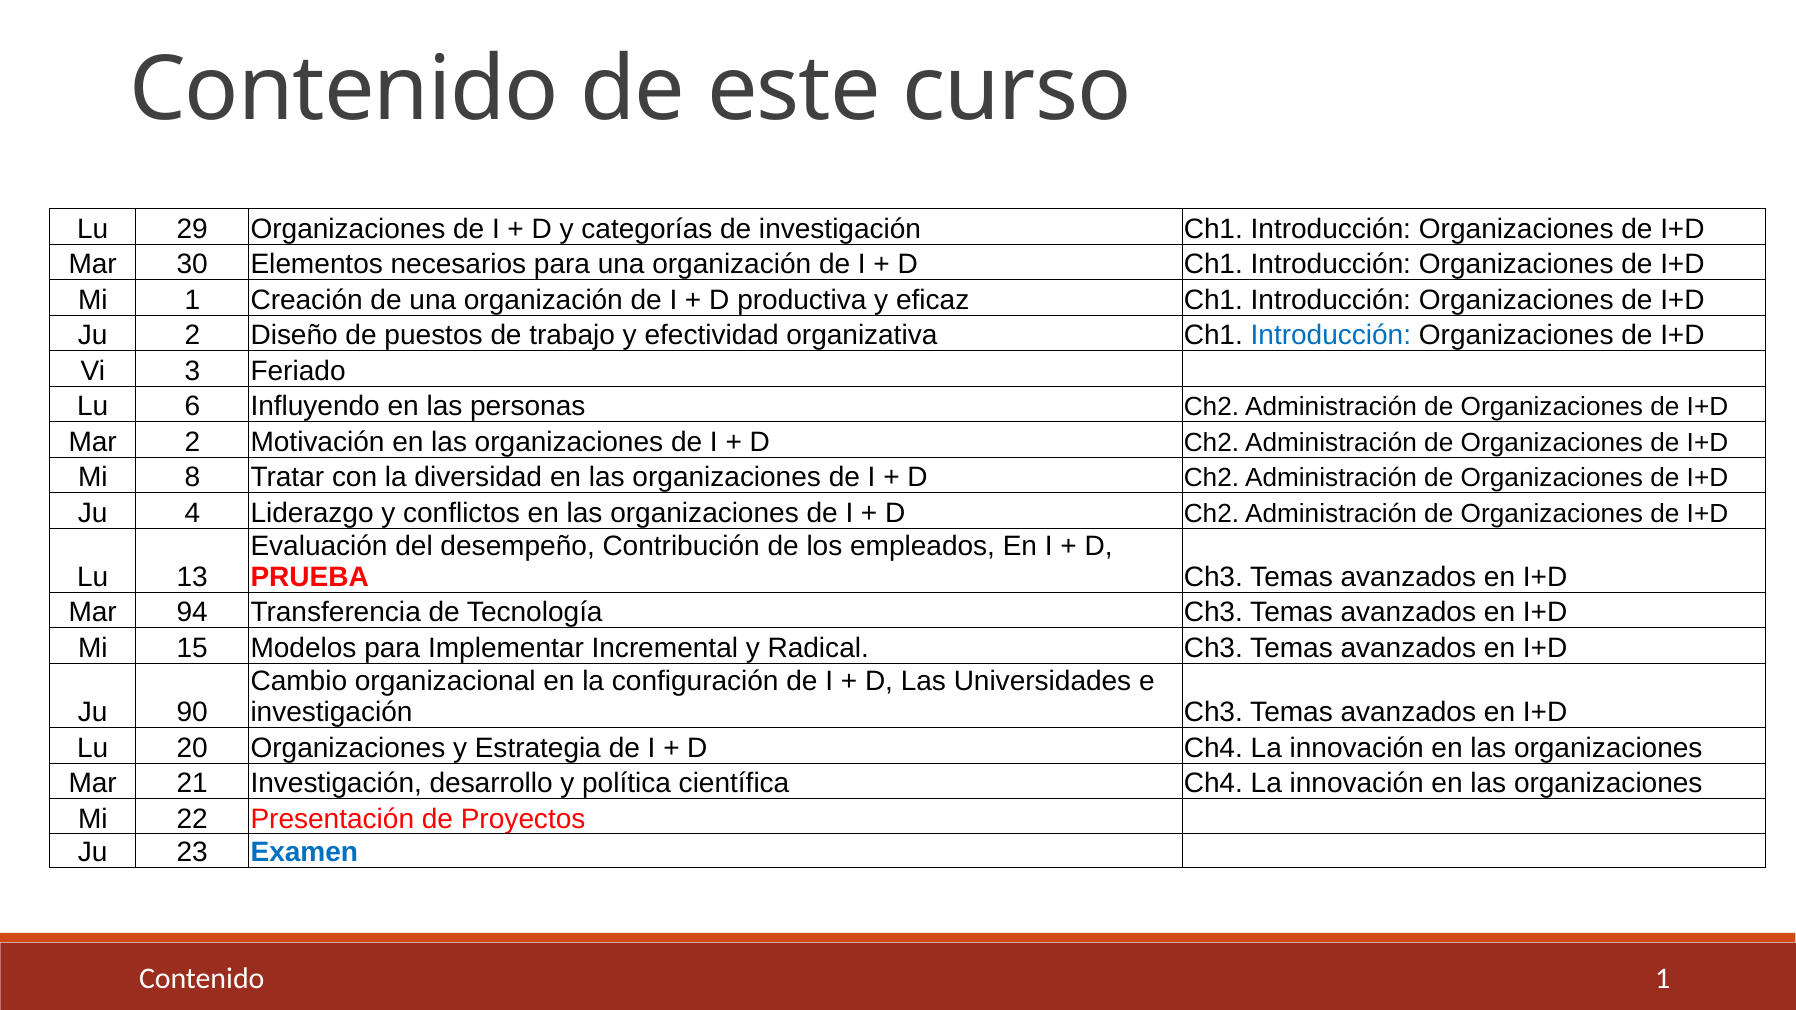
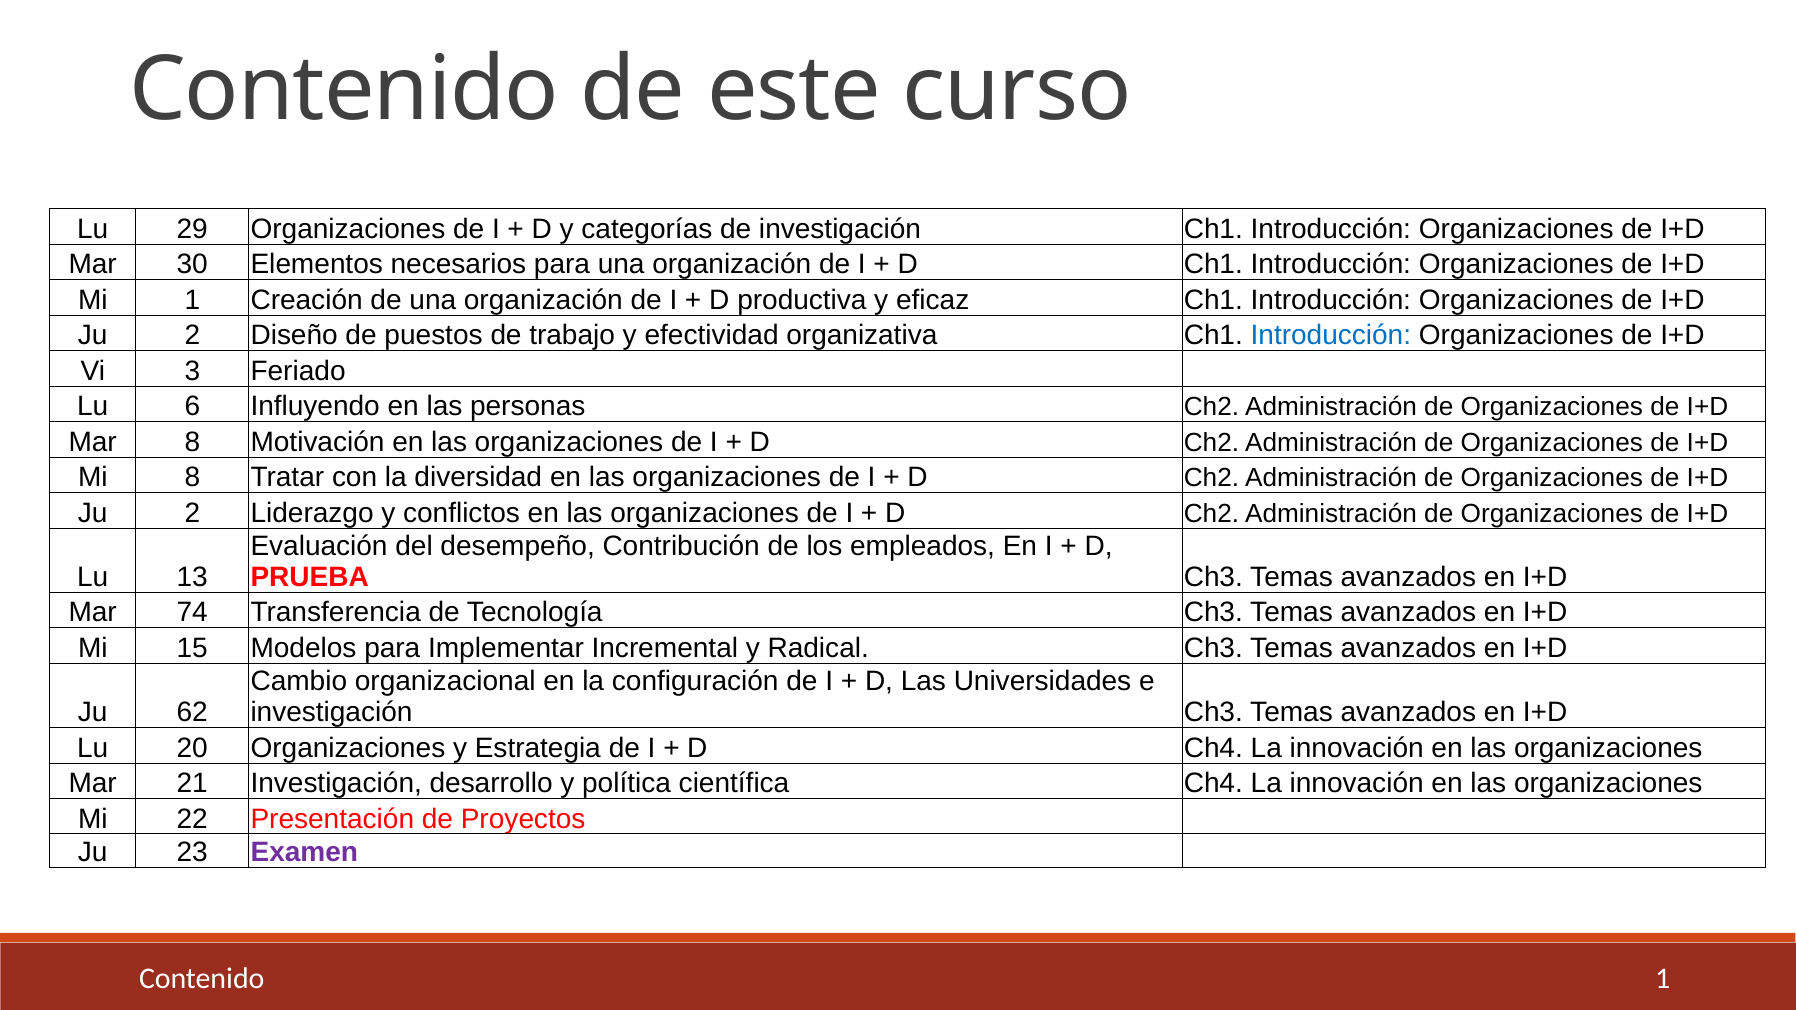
Mar 2: 2 -> 8
4 at (192, 513): 4 -> 2
94: 94 -> 74
90: 90 -> 62
Examen colour: blue -> purple
